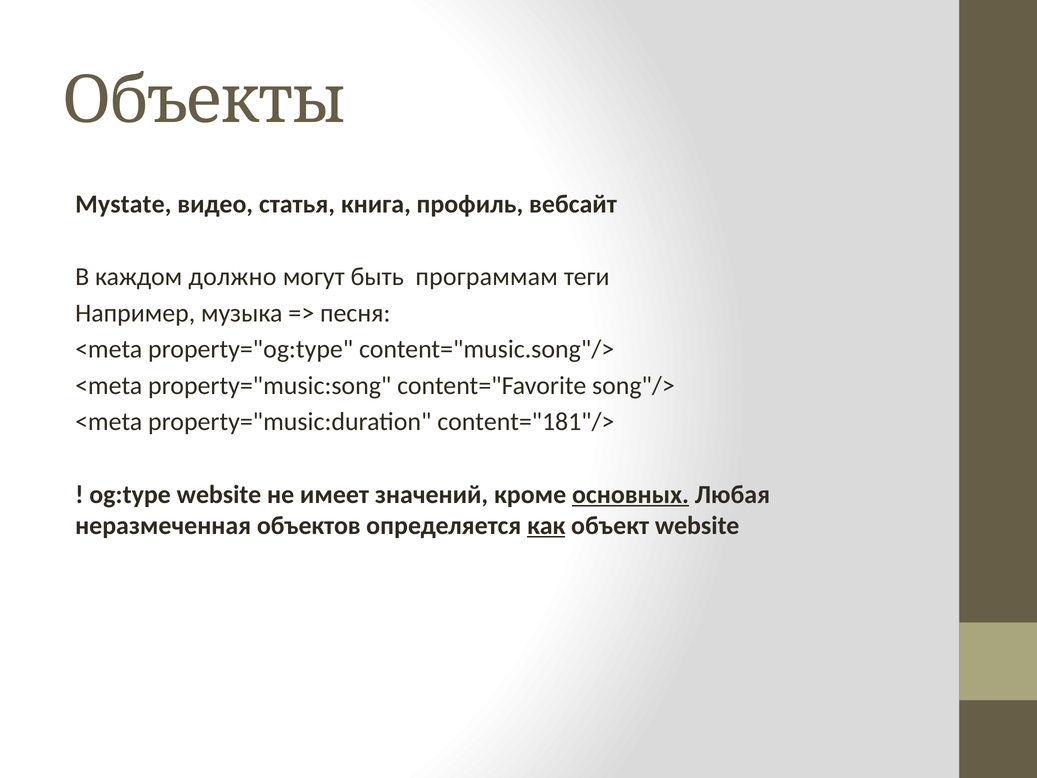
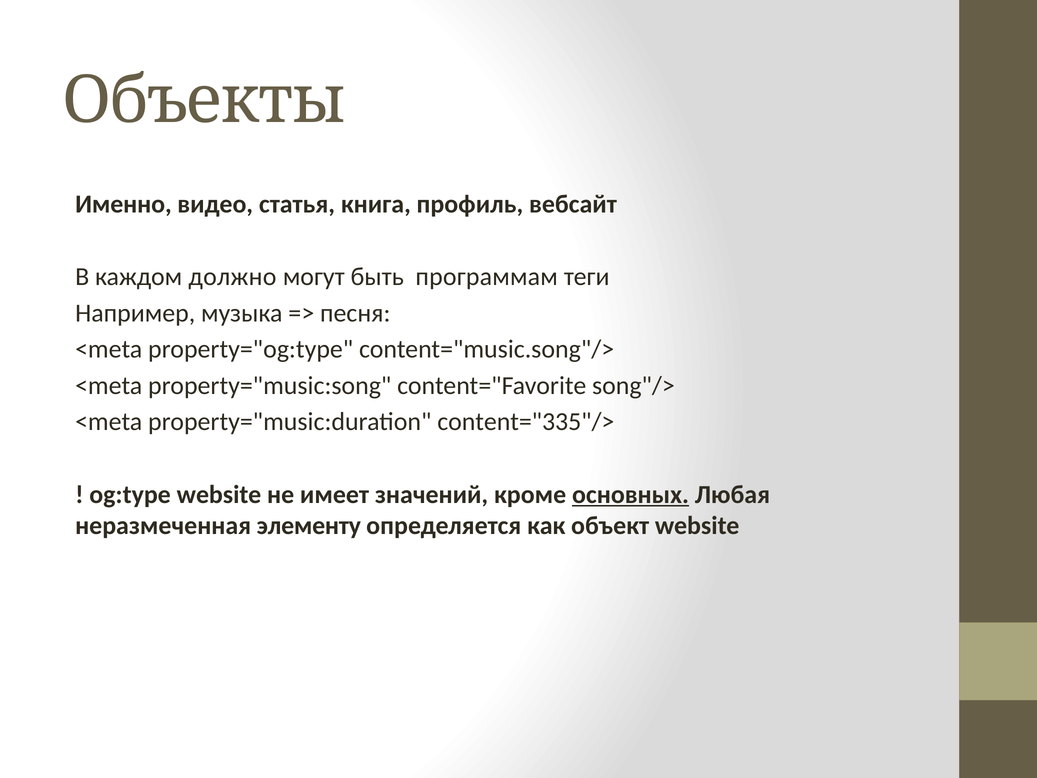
Mystate: Mystate -> Именно
content="181"/>: content="181"/> -> content="335"/>
объектов: объектов -> элементу
как underline: present -> none
